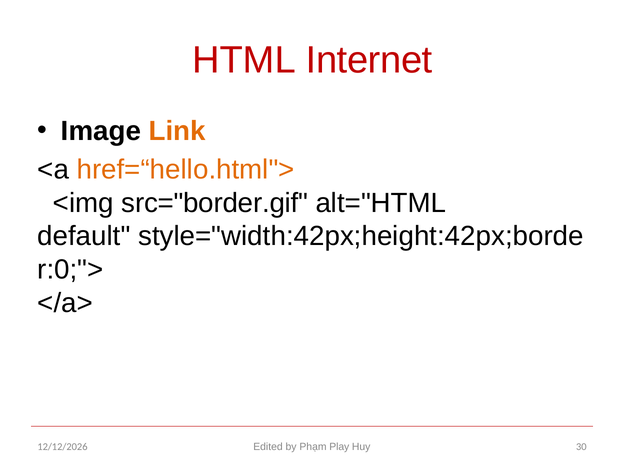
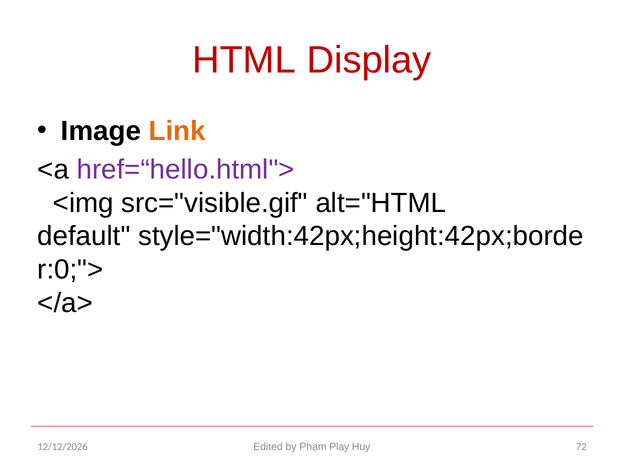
Internet: Internet -> Display
href=“hello.html"> colour: orange -> purple
src="border.gif: src="border.gif -> src="visible.gif
30: 30 -> 72
